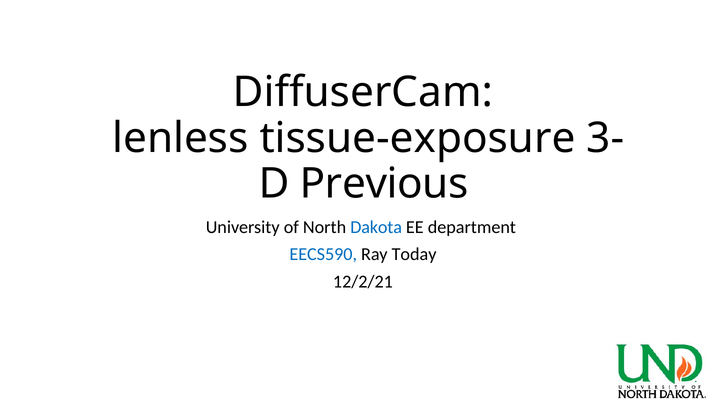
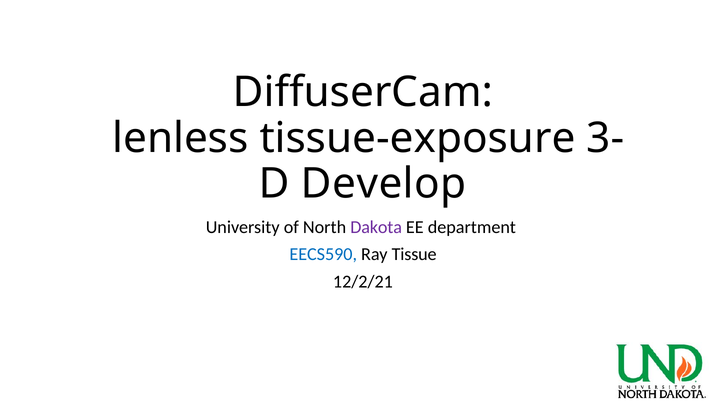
Previous: Previous -> Develop
Dakota colour: blue -> purple
Today: Today -> Tissue
